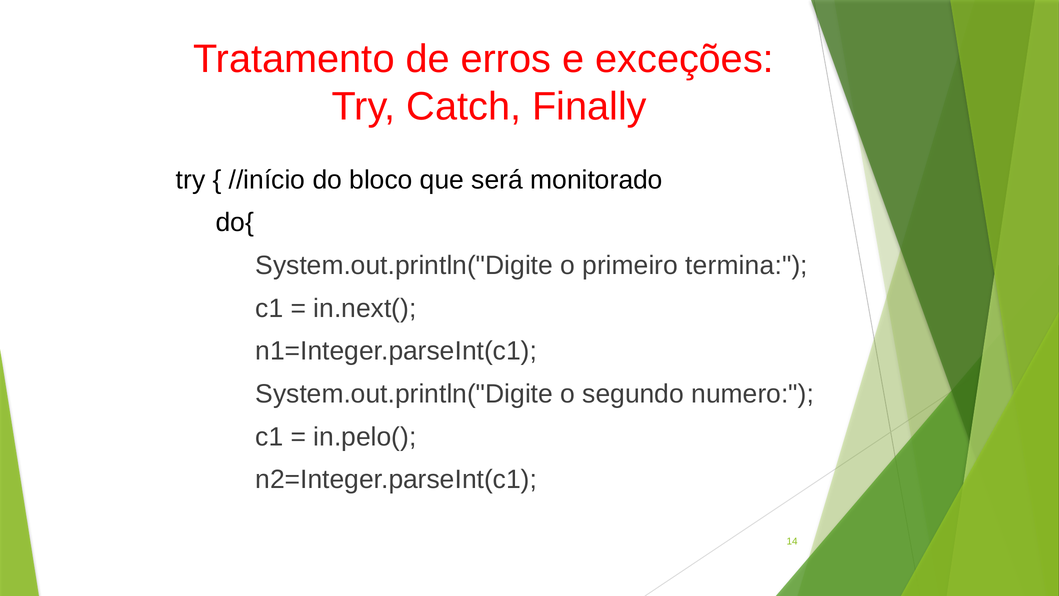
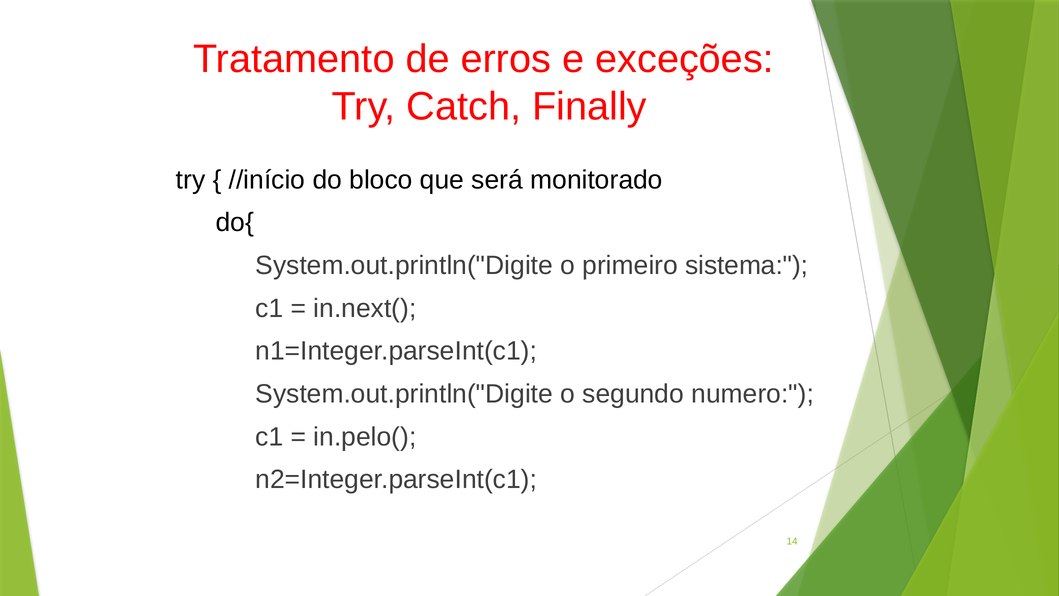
termina: termina -> sistema
